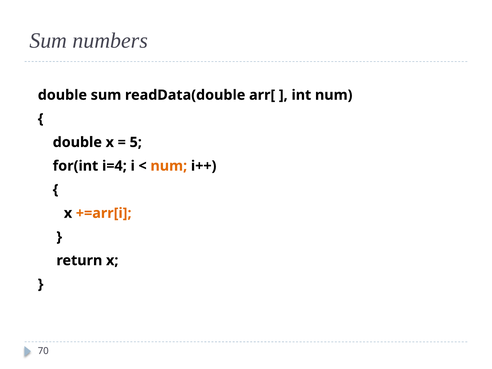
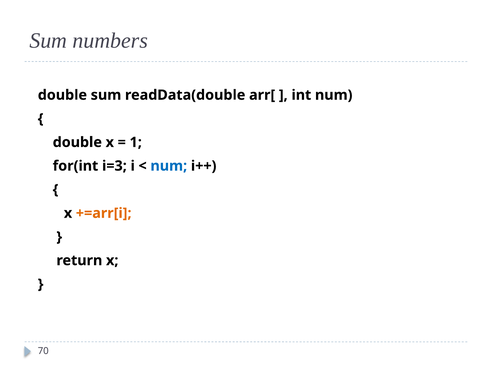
5: 5 -> 1
i=4: i=4 -> i=3
num at (169, 166) colour: orange -> blue
